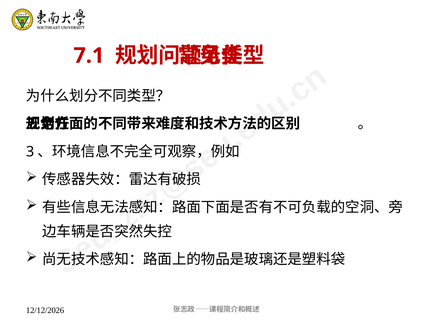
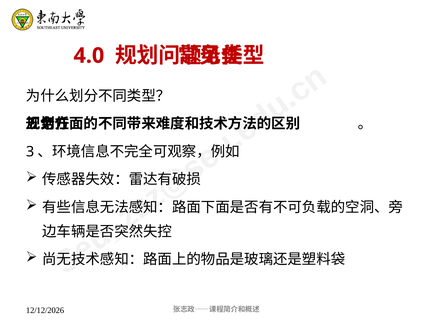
7.1: 7.1 -> 4.0
